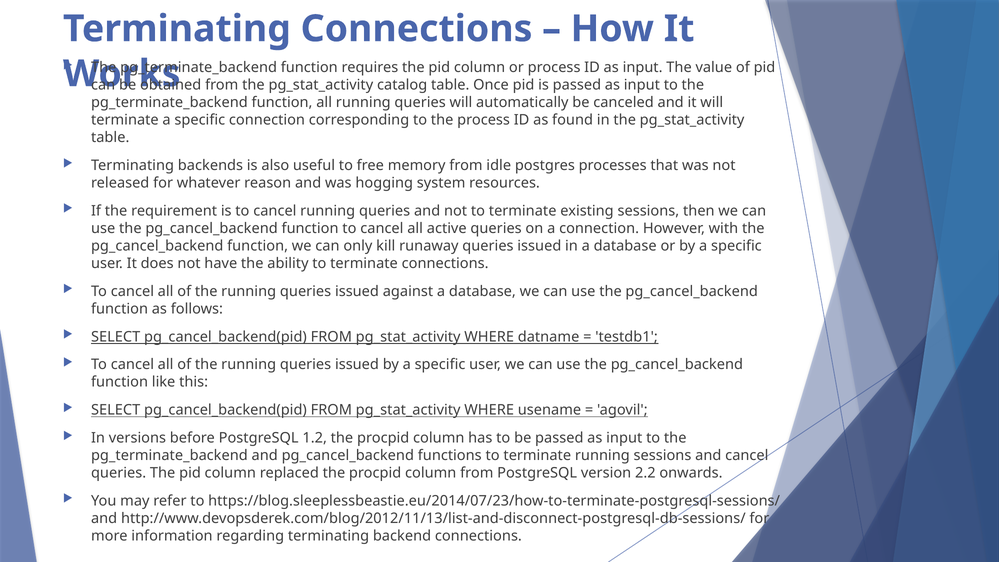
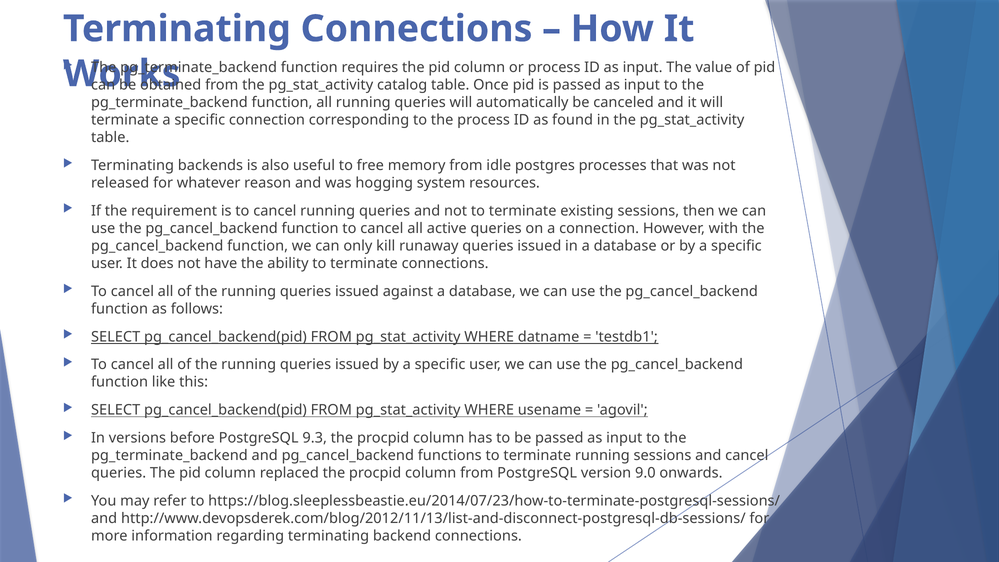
1.2: 1.2 -> 9.3
2.2: 2.2 -> 9.0
